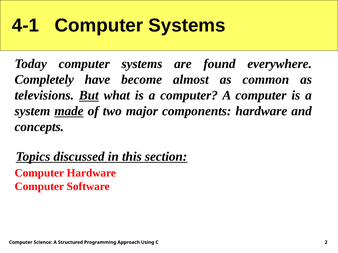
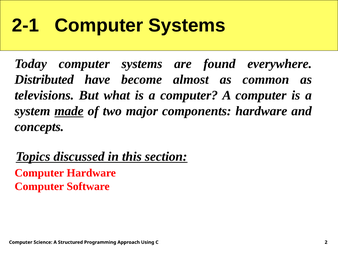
4-1: 4-1 -> 2-1
Completely: Completely -> Distributed
But underline: present -> none
